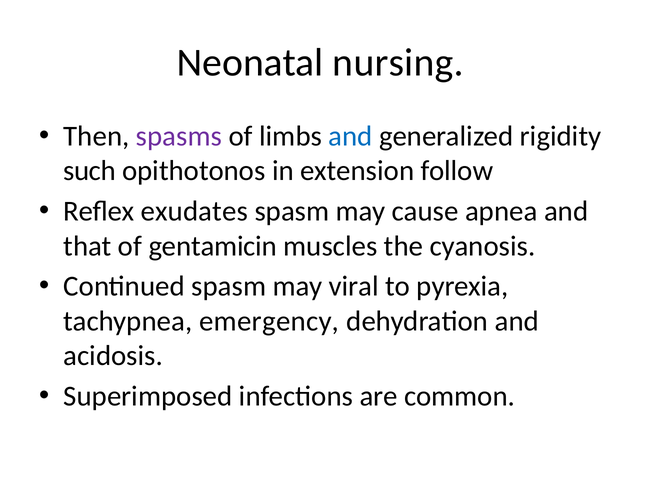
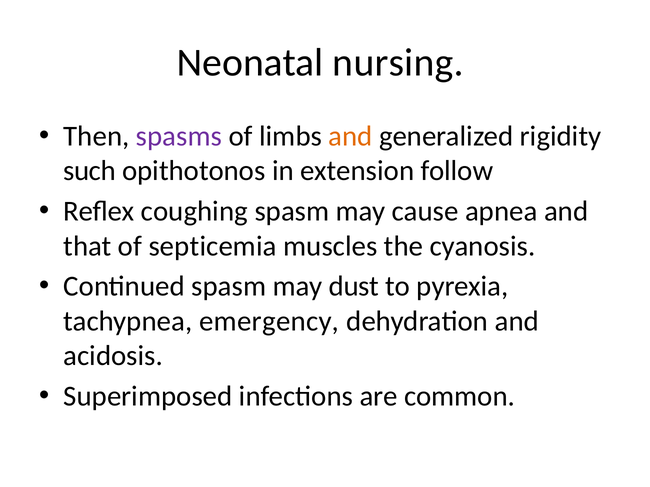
and at (350, 136) colour: blue -> orange
exudates: exudates -> coughing
gentamicin: gentamicin -> septicemia
viral: viral -> dust
